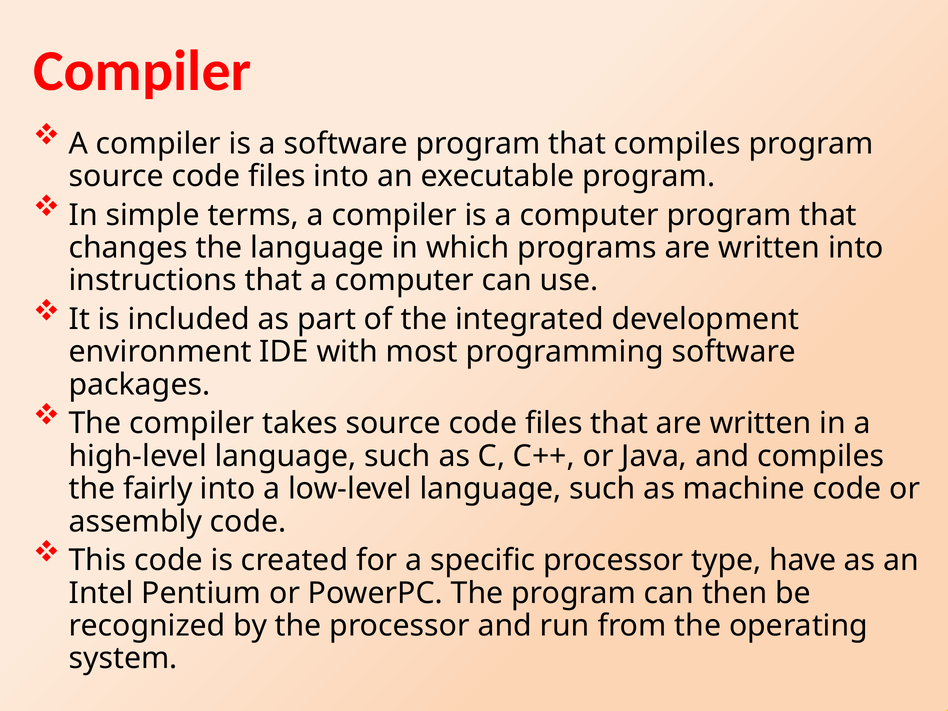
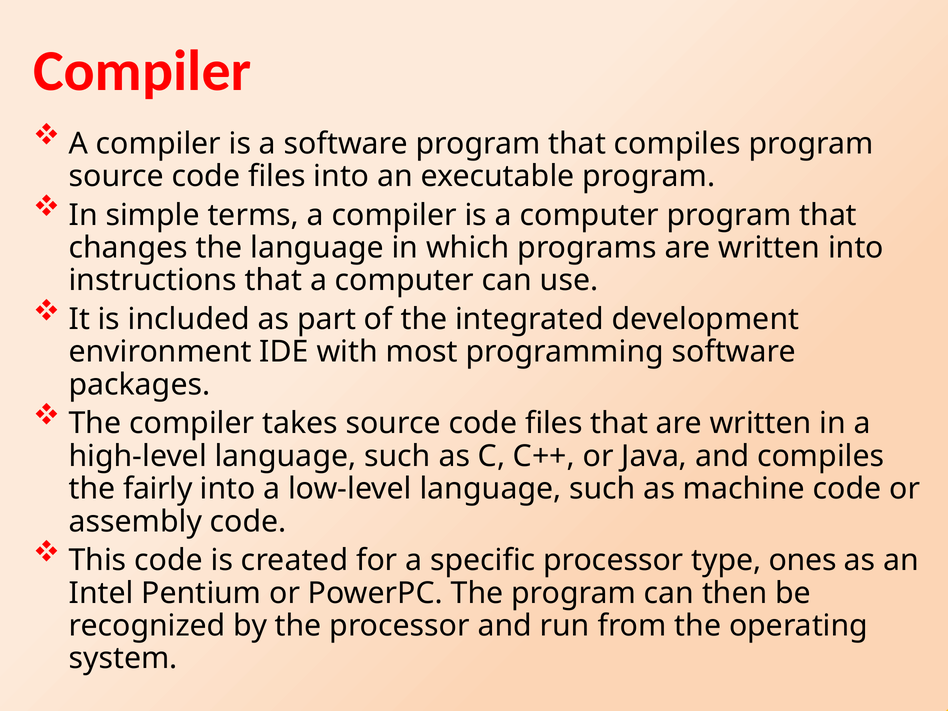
have: have -> ones
